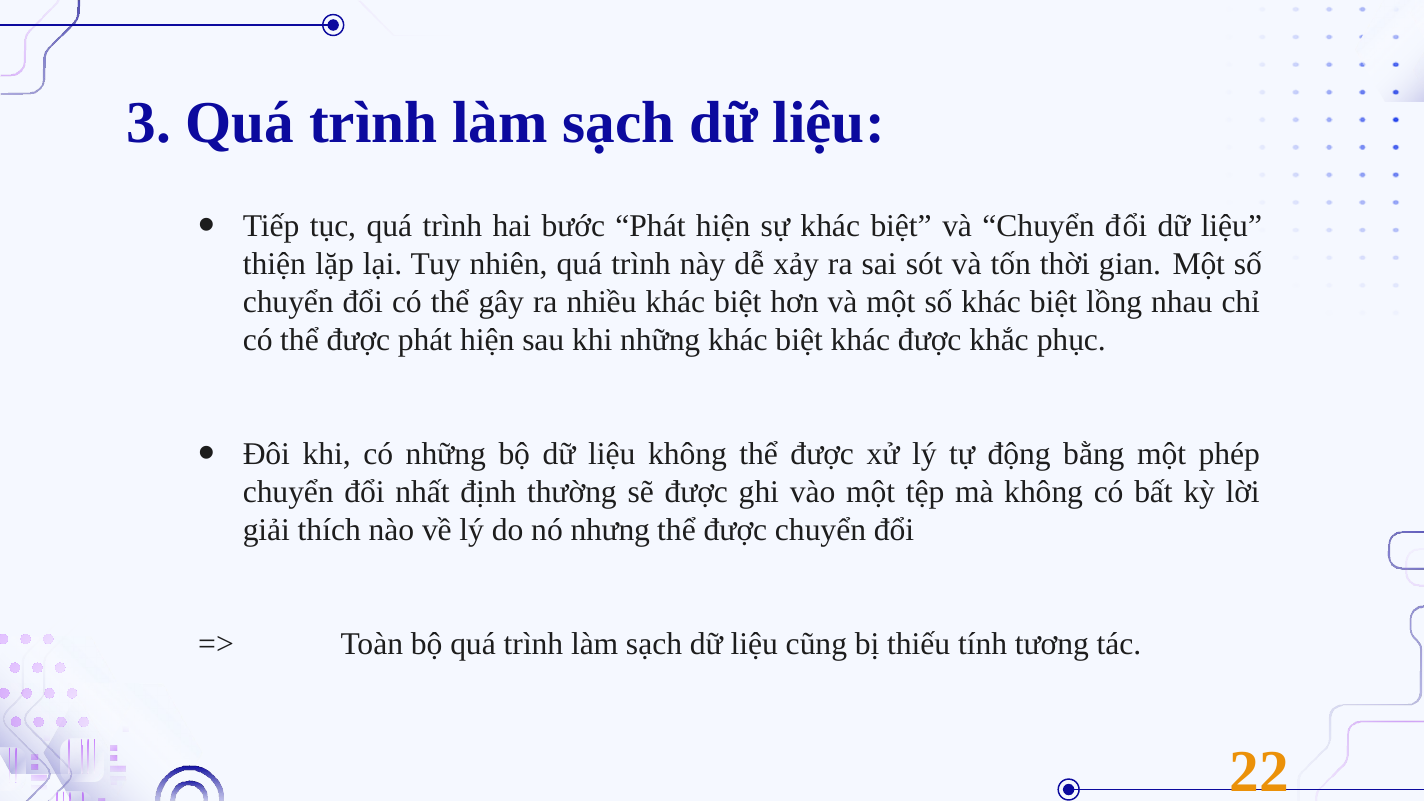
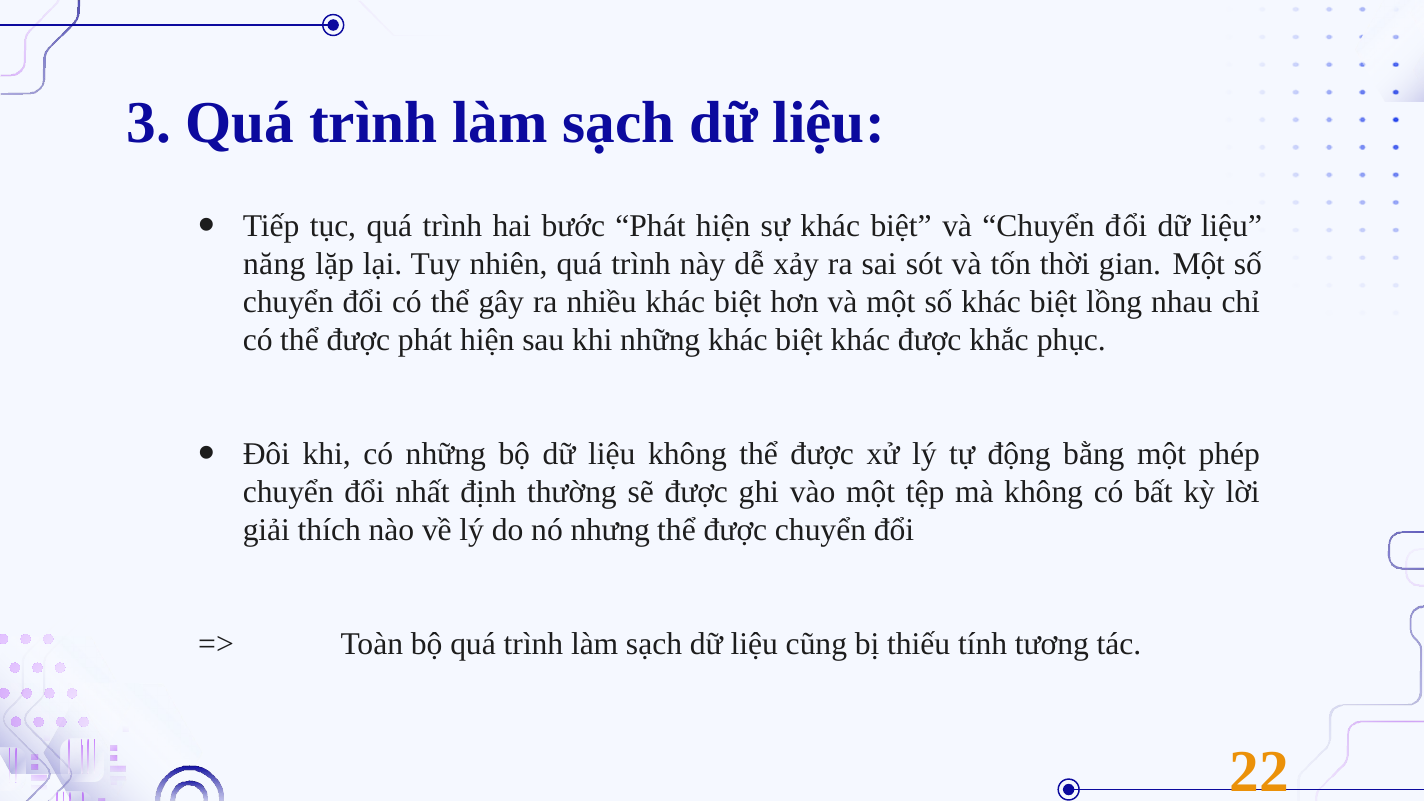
thiện: thiện -> năng
